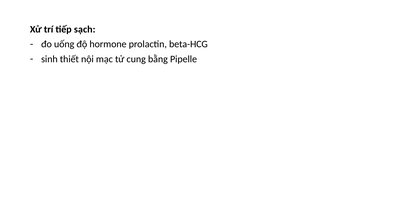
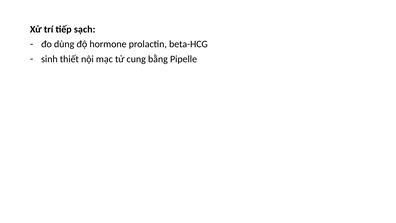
uống: uống -> dùng
